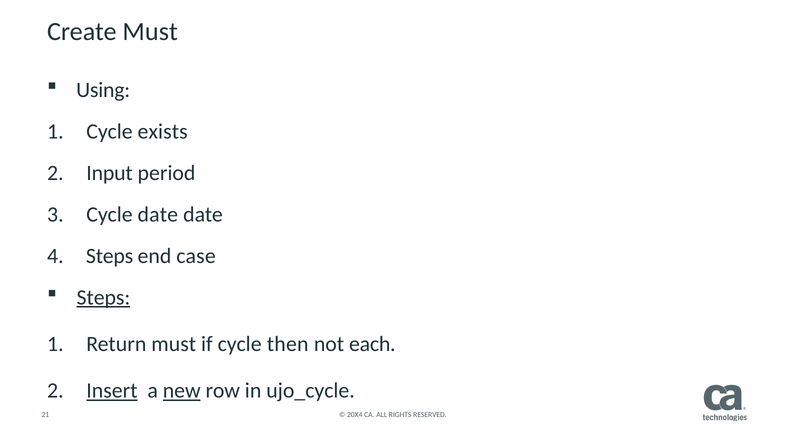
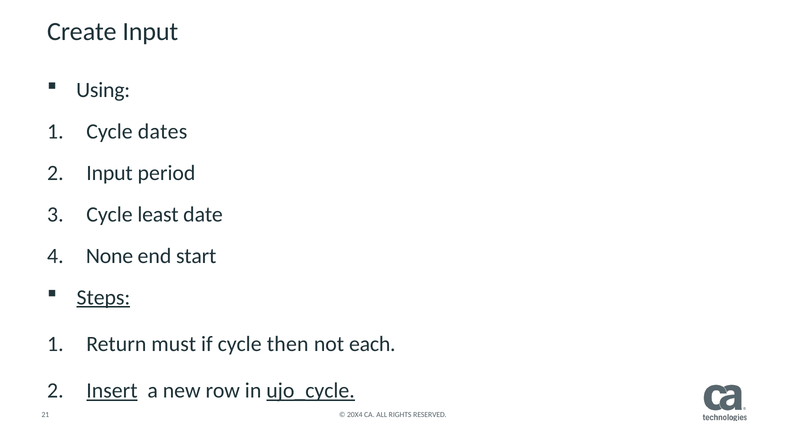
Create Must: Must -> Input
exists: exists -> dates
Cycle date: date -> least
Steps at (110, 256): Steps -> None
case: case -> start
new underline: present -> none
ujo_cycle underline: none -> present
